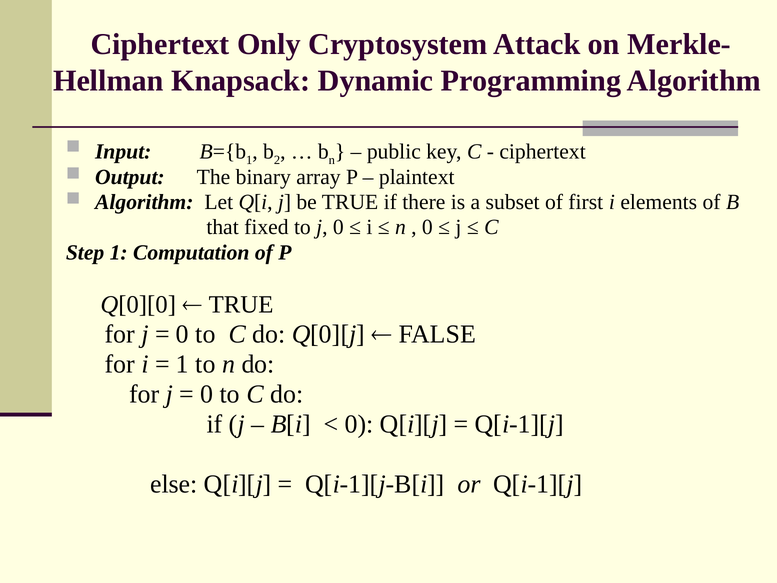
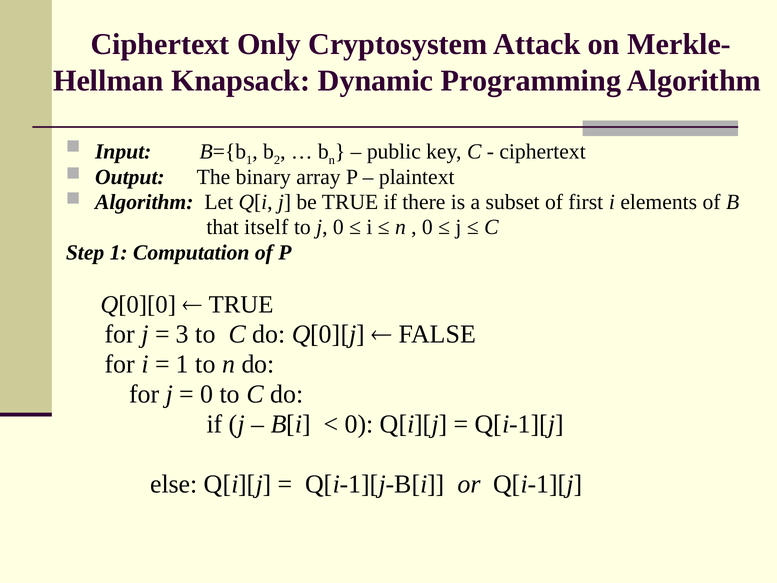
fixed: fixed -> itself
0 at (182, 334): 0 -> 3
